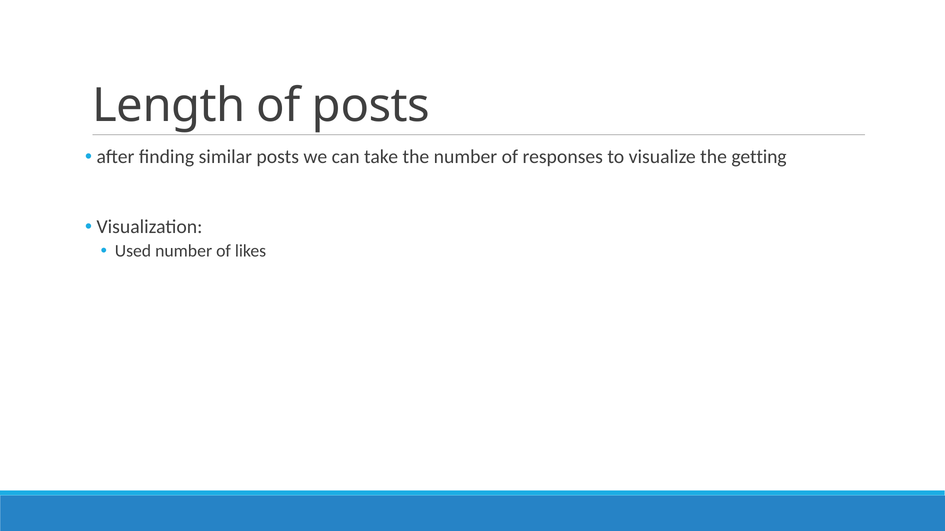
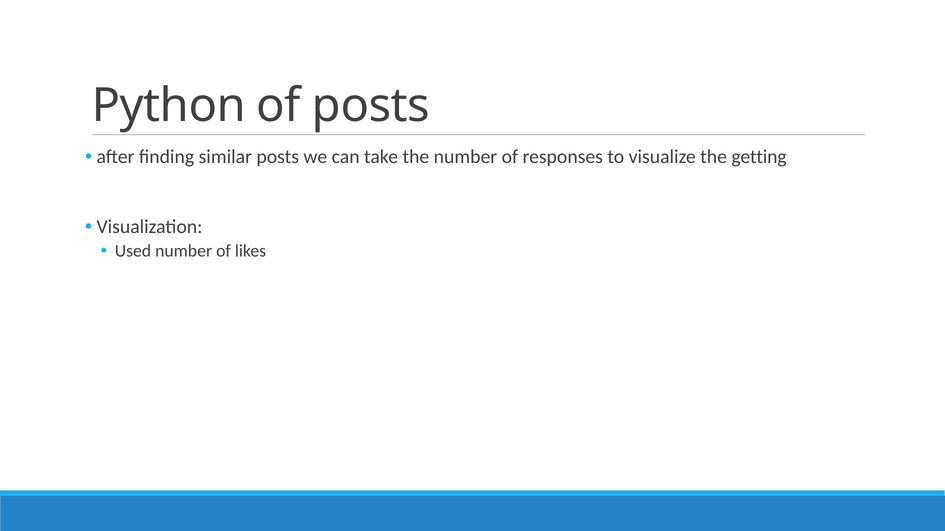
Length: Length -> Python
